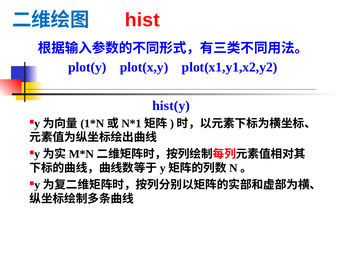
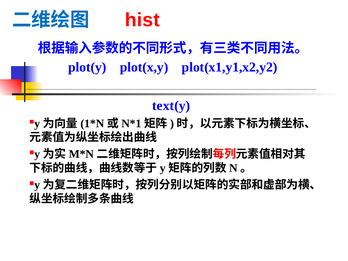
hist(y: hist(y -> text(y
